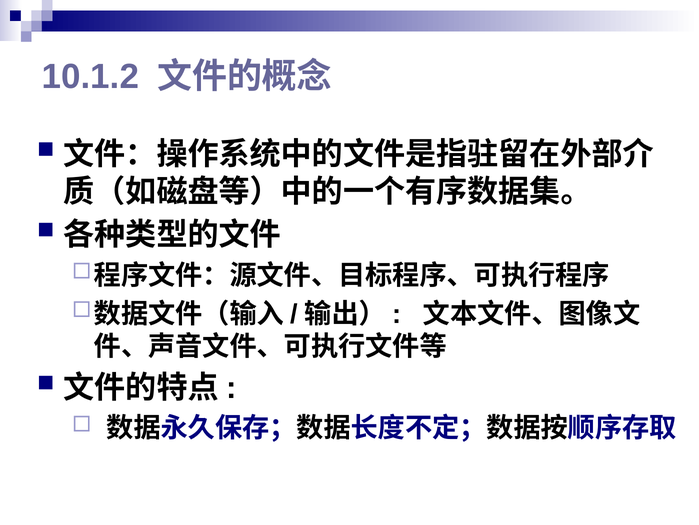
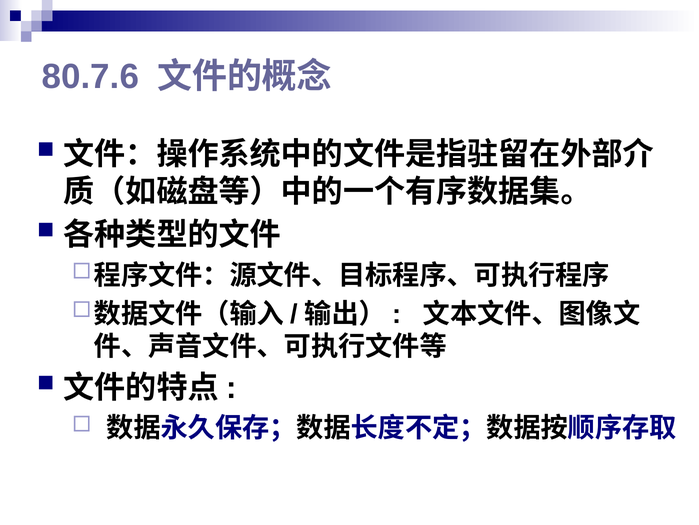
10.1.2: 10.1.2 -> 80.7.6
